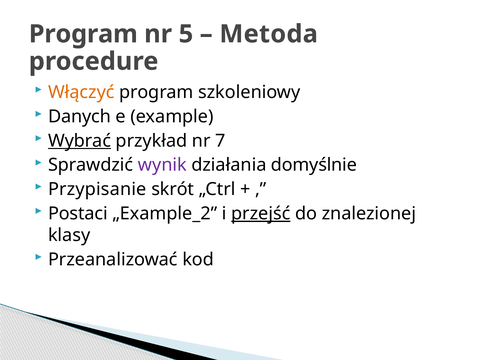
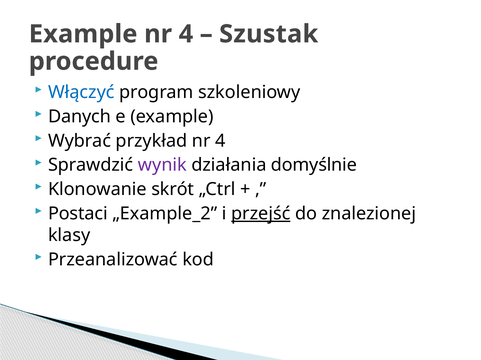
Program at (83, 34): Program -> Example
5 at (186, 34): 5 -> 4
Metoda: Metoda -> Szustak
Włączyć colour: orange -> blue
Wybrać underline: present -> none
przykład nr 7: 7 -> 4
Przypisanie: Przypisanie -> Klonowanie
